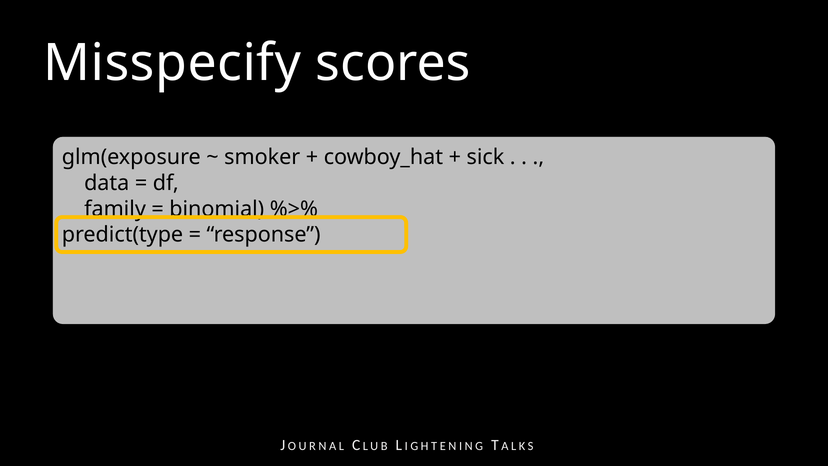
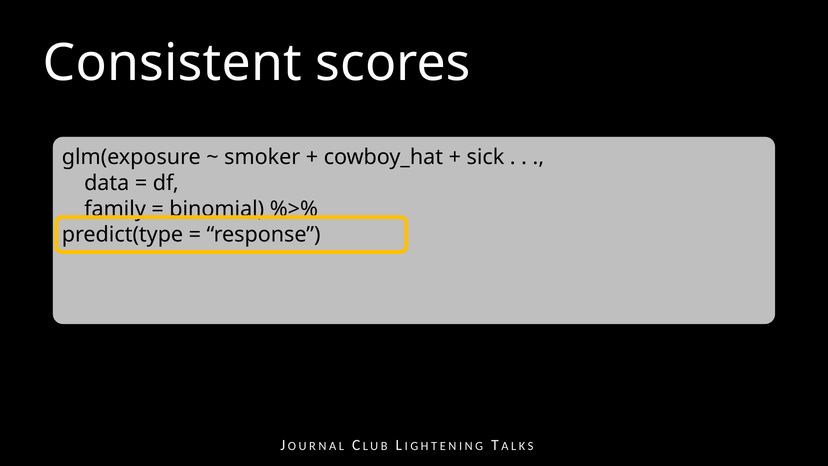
Misspecify: Misspecify -> Consistent
